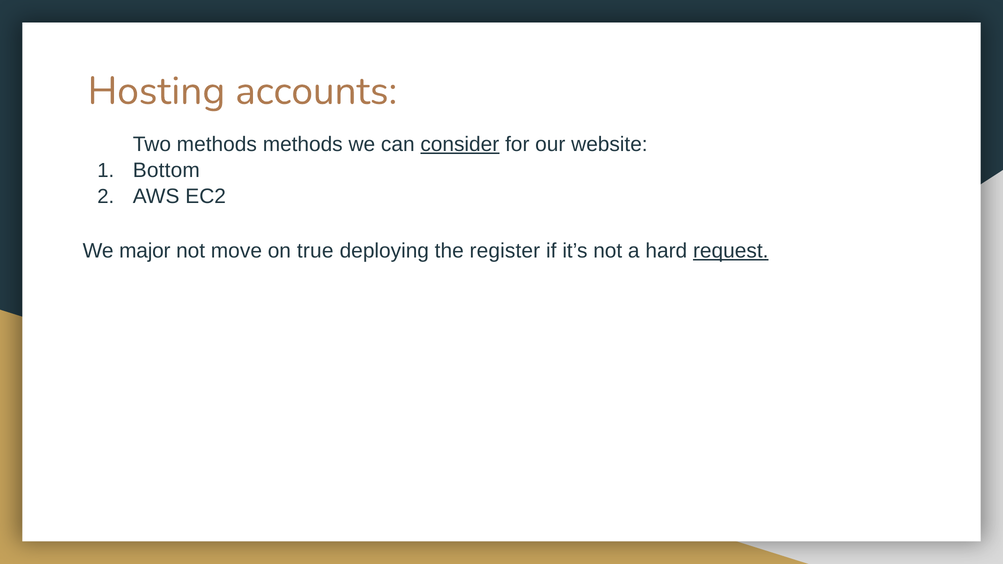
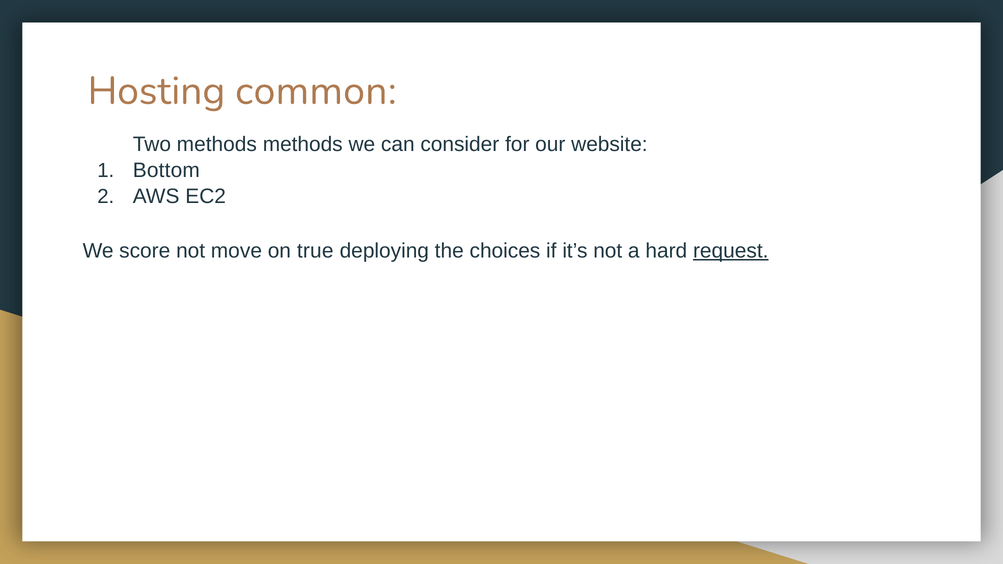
accounts: accounts -> common
consider underline: present -> none
major: major -> score
register: register -> choices
